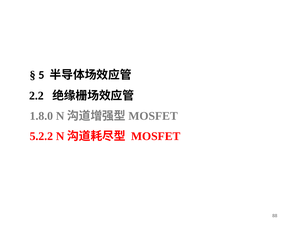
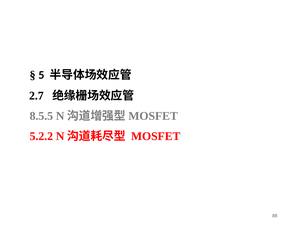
2.2: 2.2 -> 2.7
1.8.0: 1.8.0 -> 8.5.5
